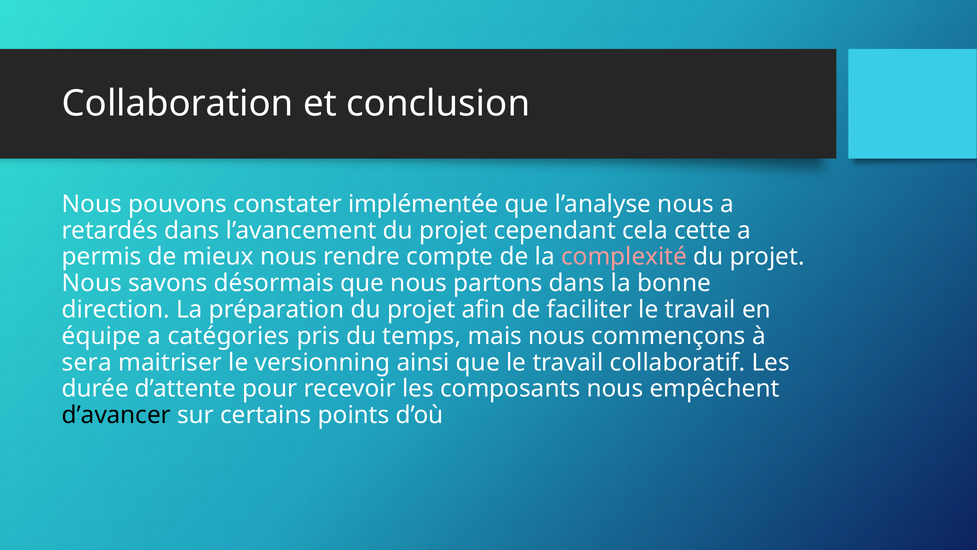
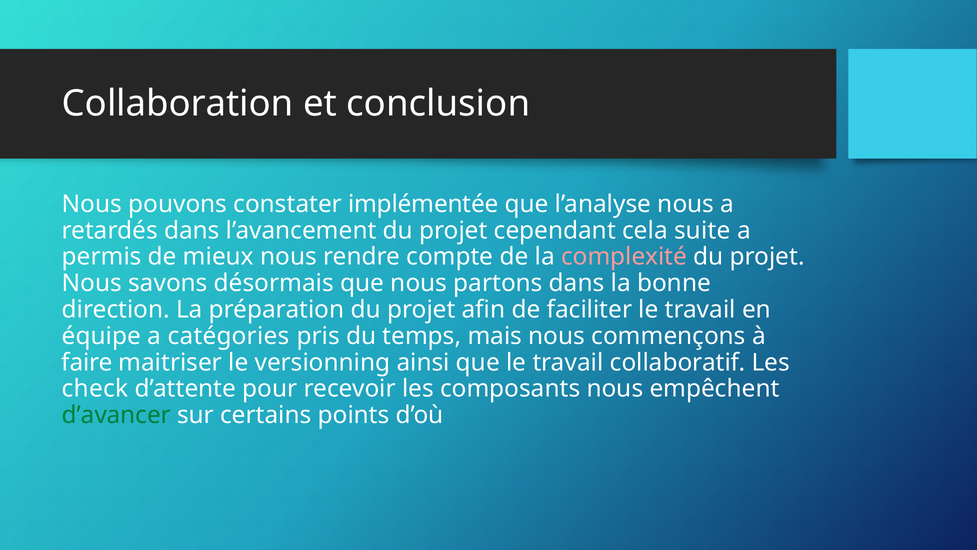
cette: cette -> suite
sera: sera -> faire
durée: durée -> check
d’avancer colour: black -> green
